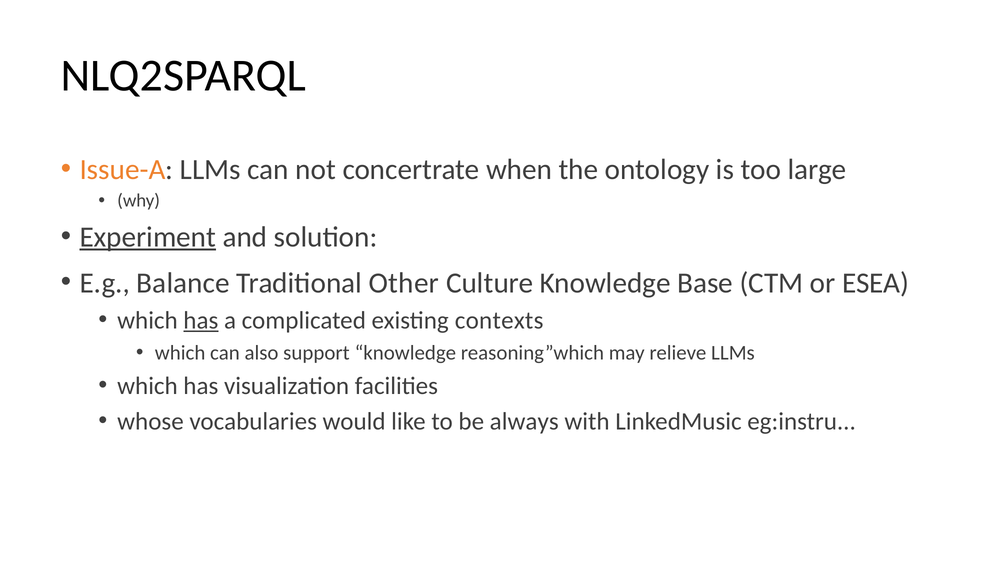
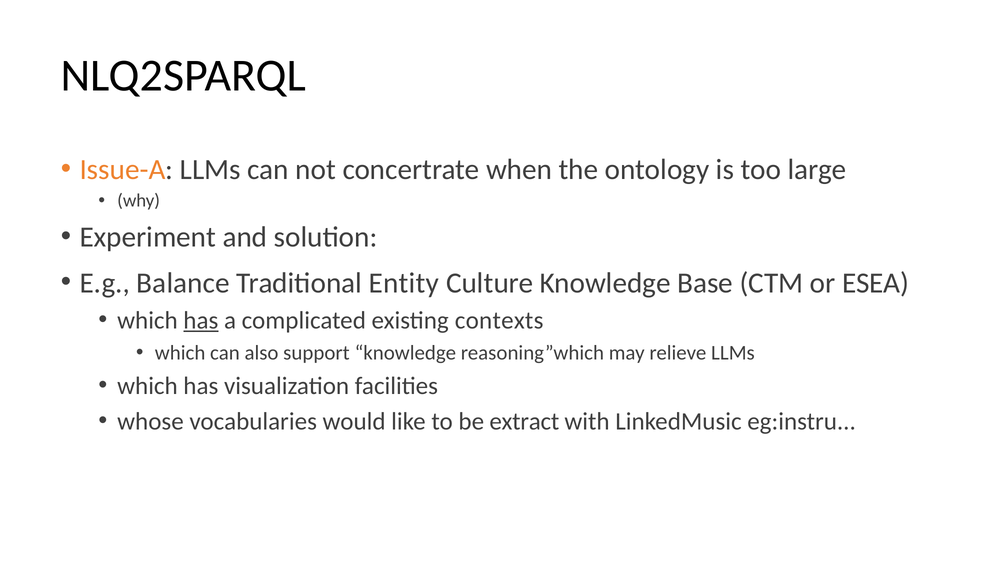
Experiment underline: present -> none
Other: Other -> Entity
always: always -> extract
